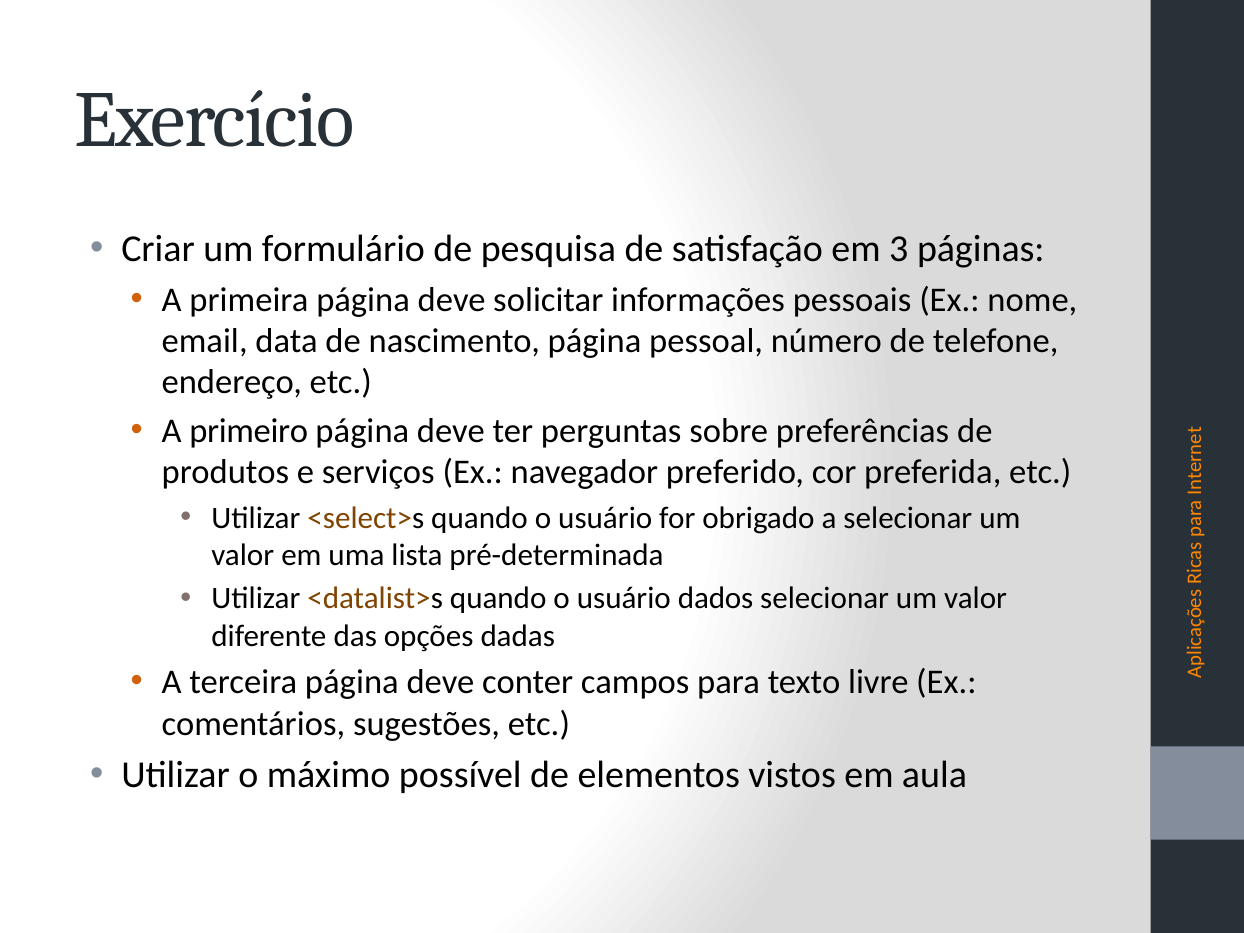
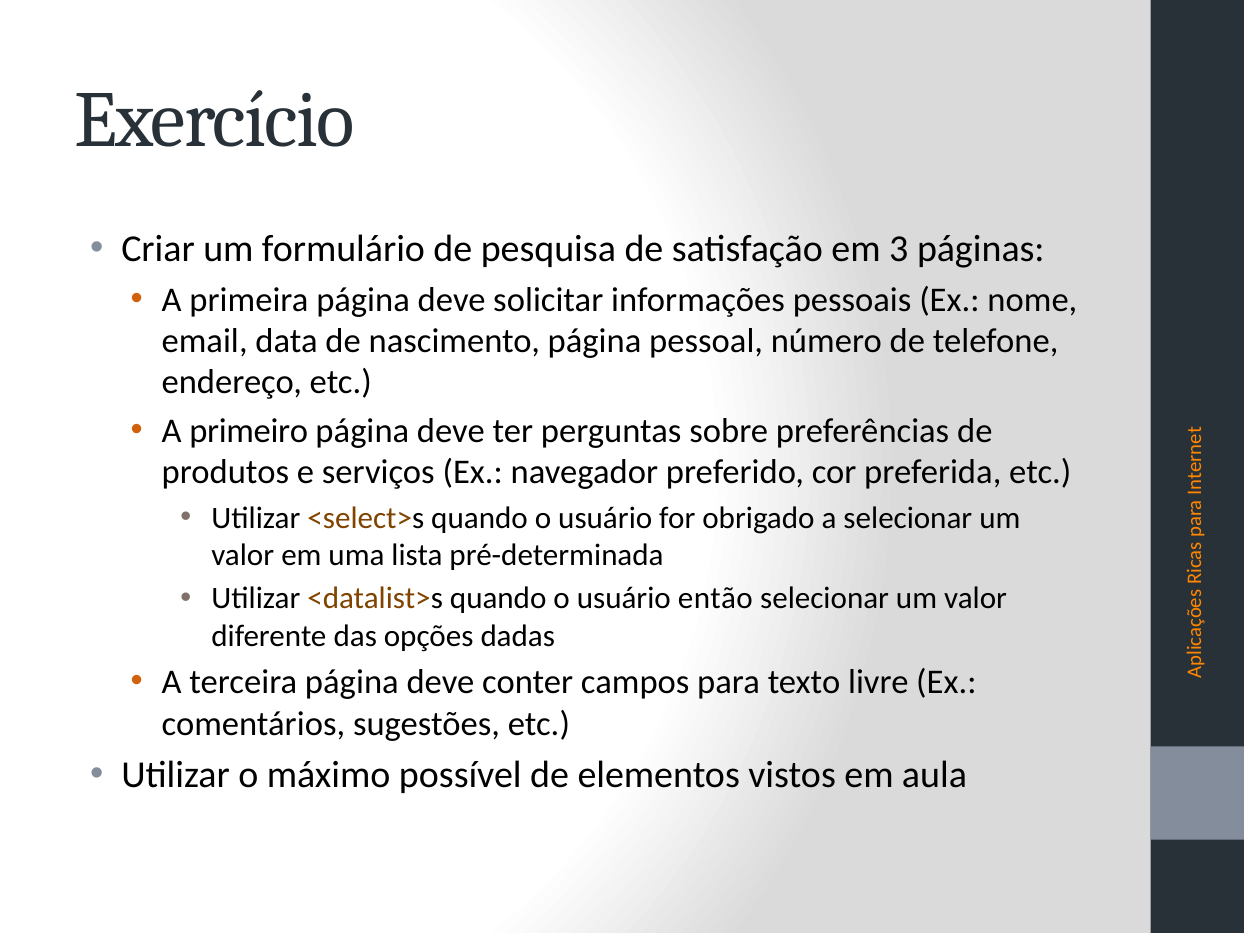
dados: dados -> então
